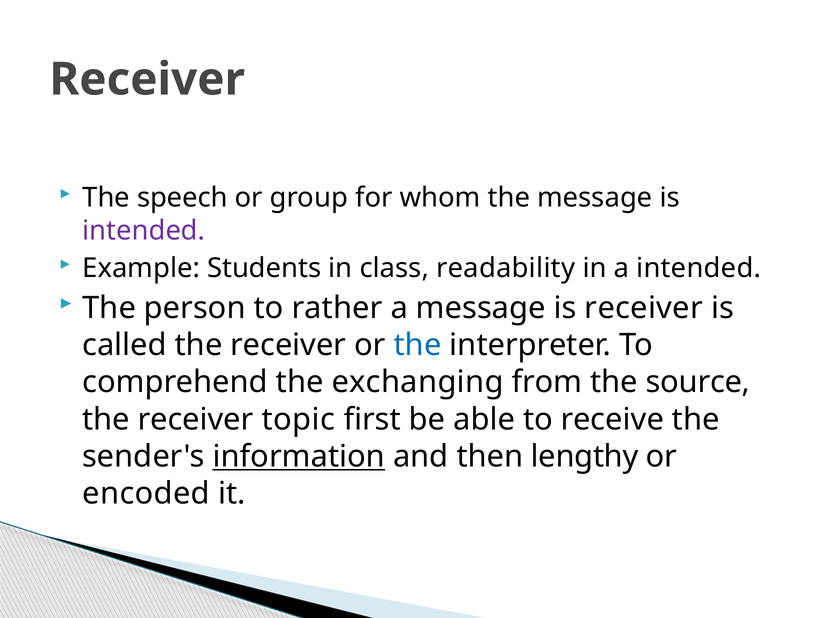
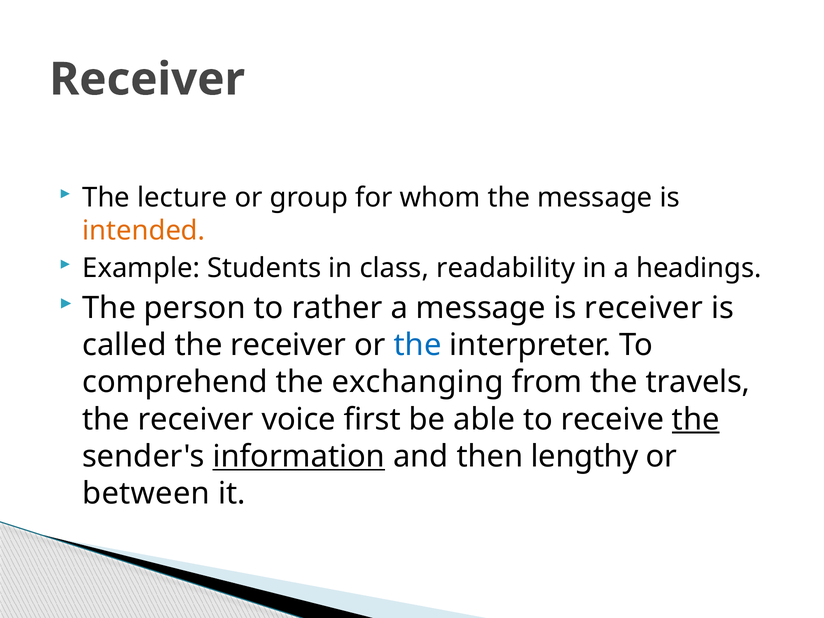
speech: speech -> lecture
intended at (144, 231) colour: purple -> orange
a intended: intended -> headings
source: source -> travels
topic: topic -> voice
the at (696, 419) underline: none -> present
encoded: encoded -> between
